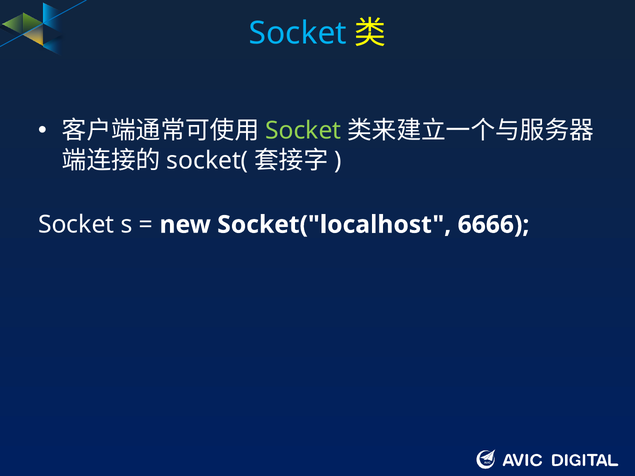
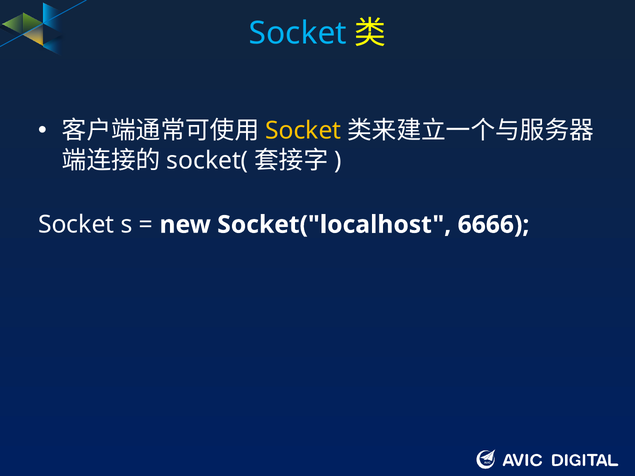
Socket at (303, 131) colour: light green -> yellow
